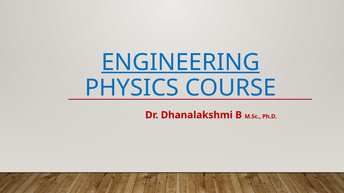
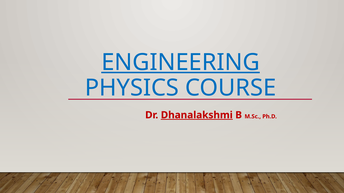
Dhanalakshmi underline: none -> present
